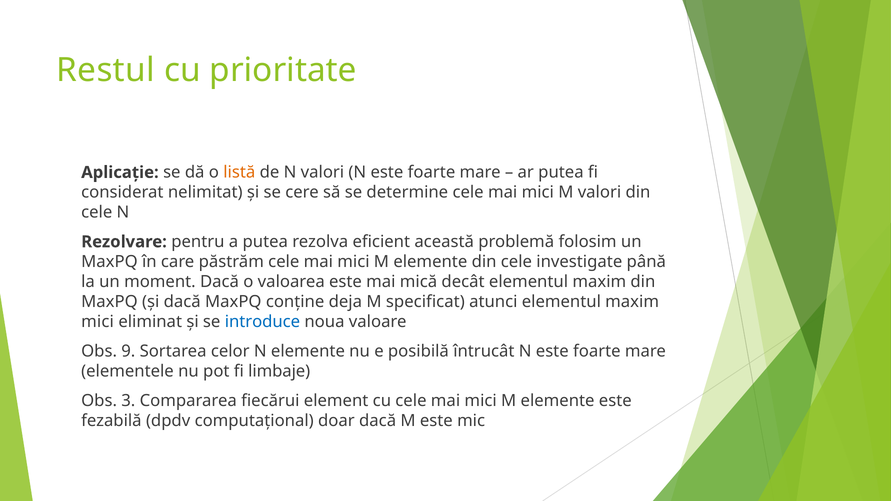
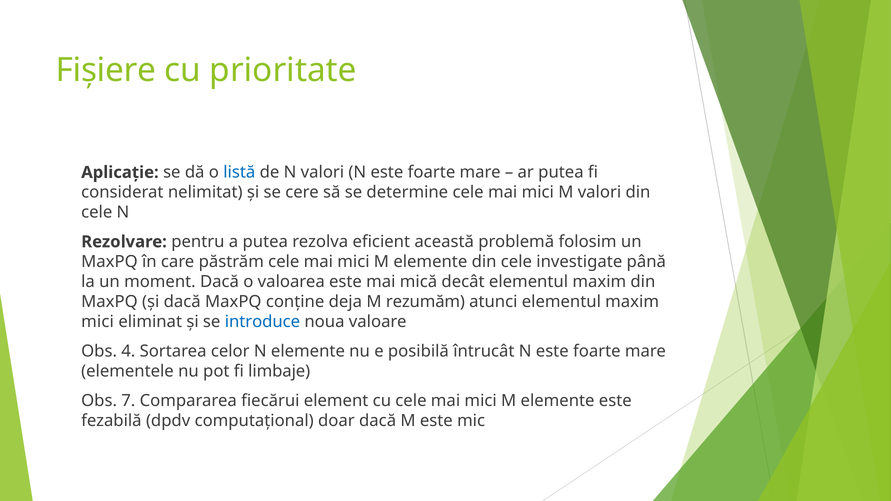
Restul: Restul -> Fișiere
listă colour: orange -> blue
specificat: specificat -> rezumăm
9: 9 -> 4
3: 3 -> 7
